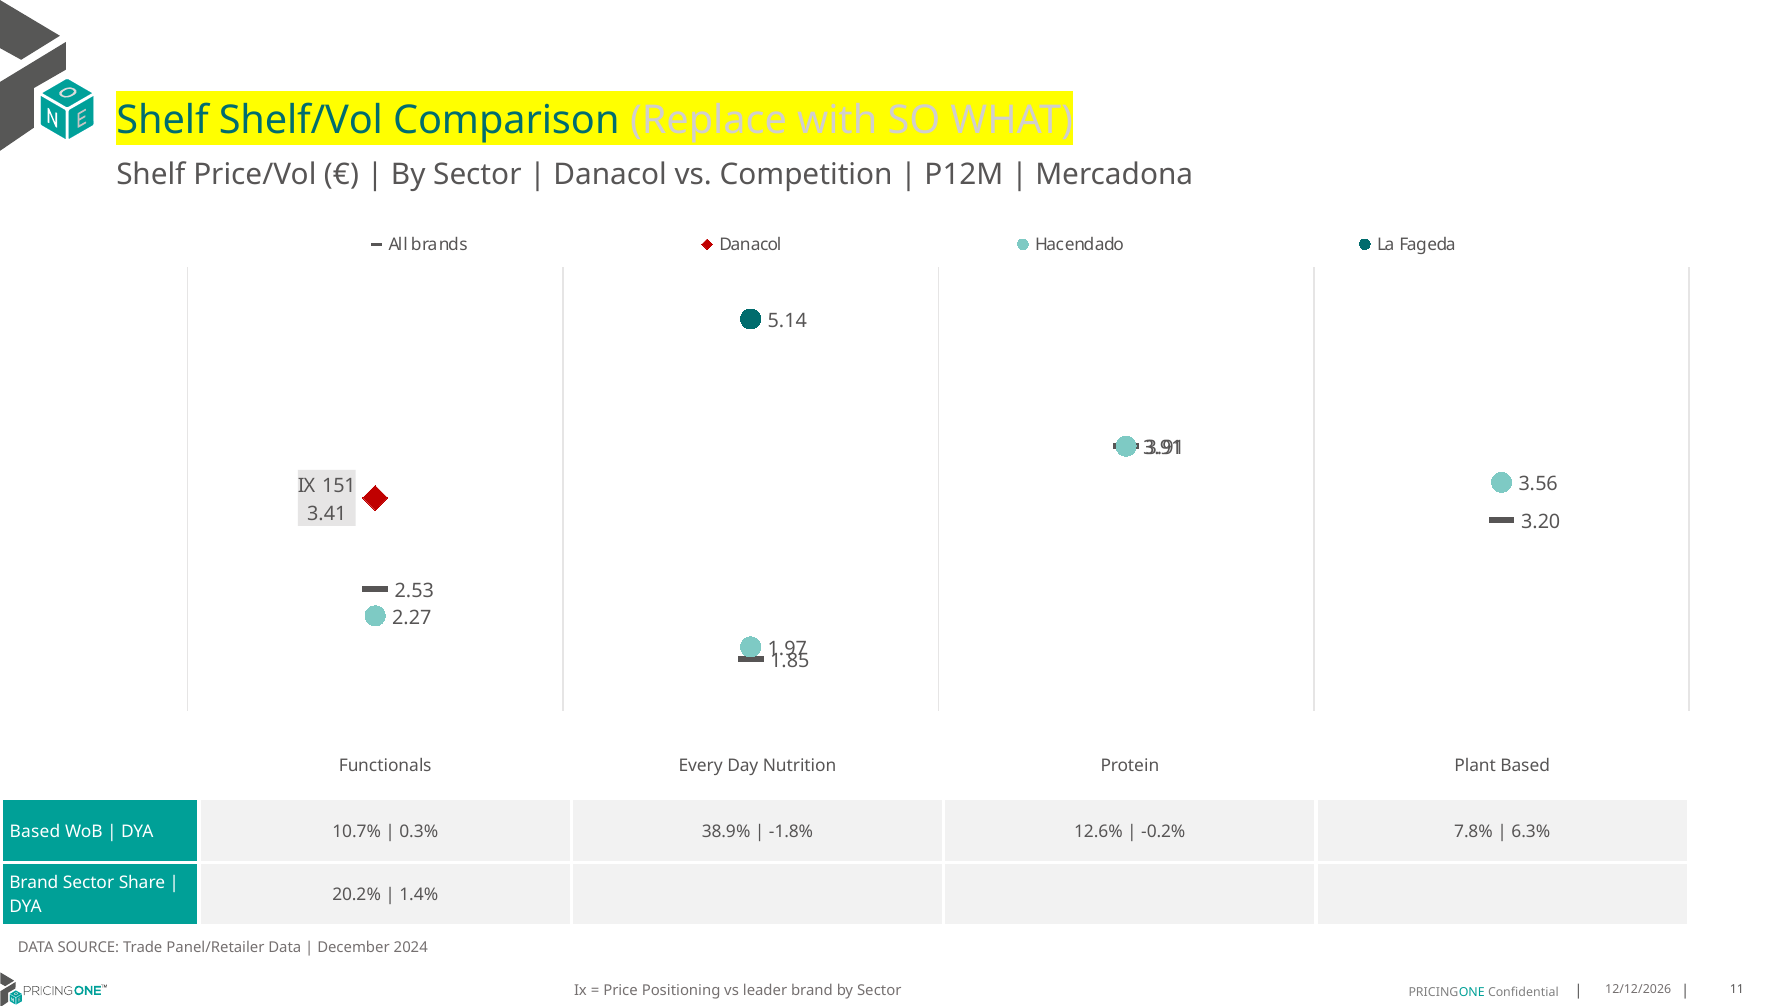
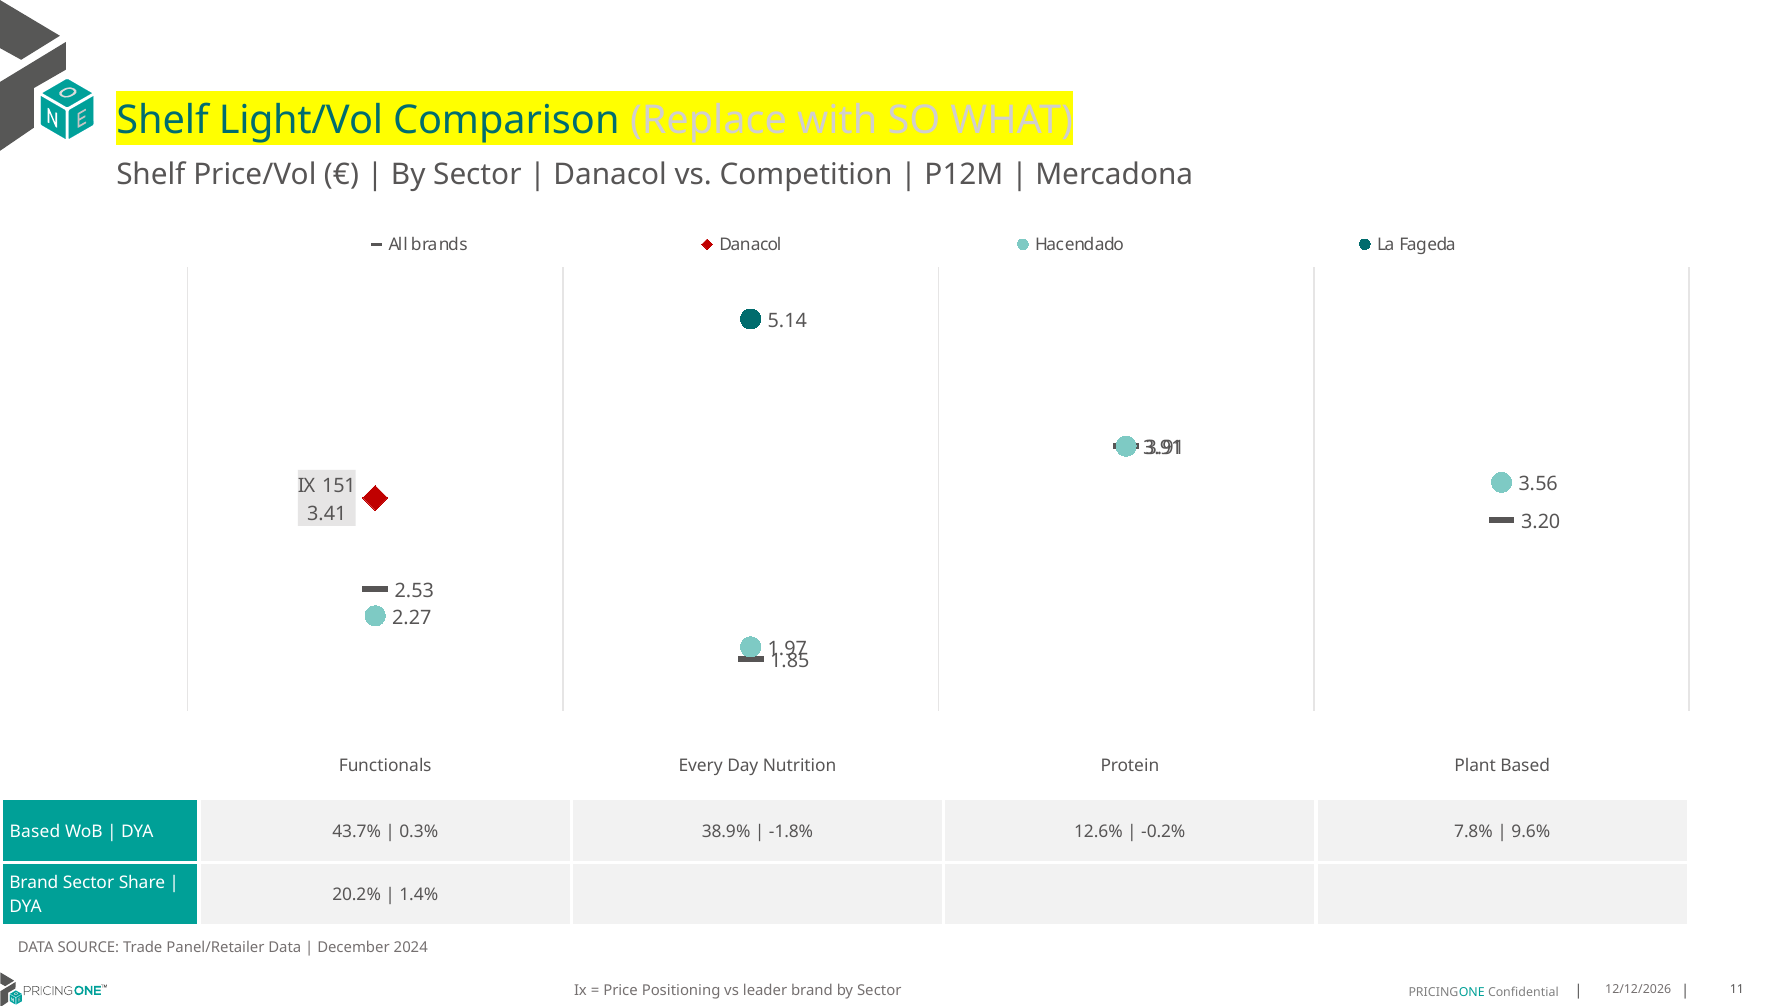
Shelf/Vol: Shelf/Vol -> Light/Vol
10.7%: 10.7% -> 43.7%
6.3%: 6.3% -> 9.6%
